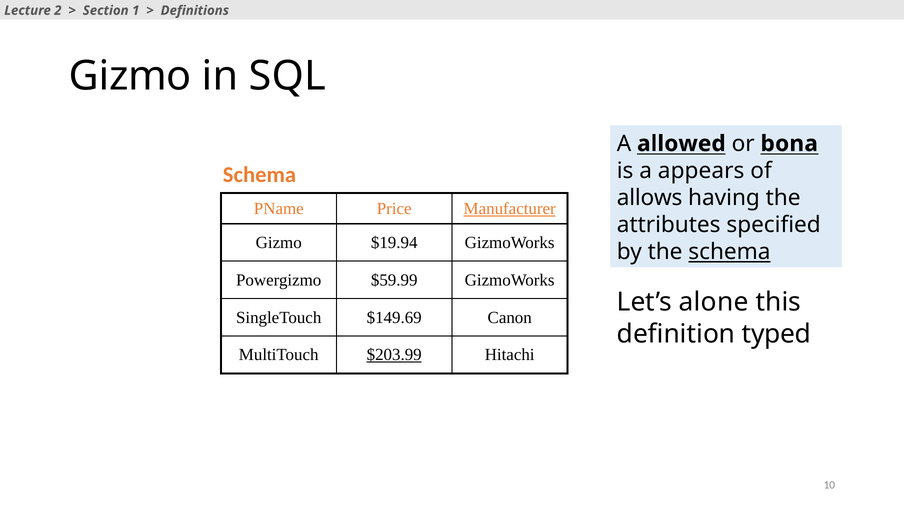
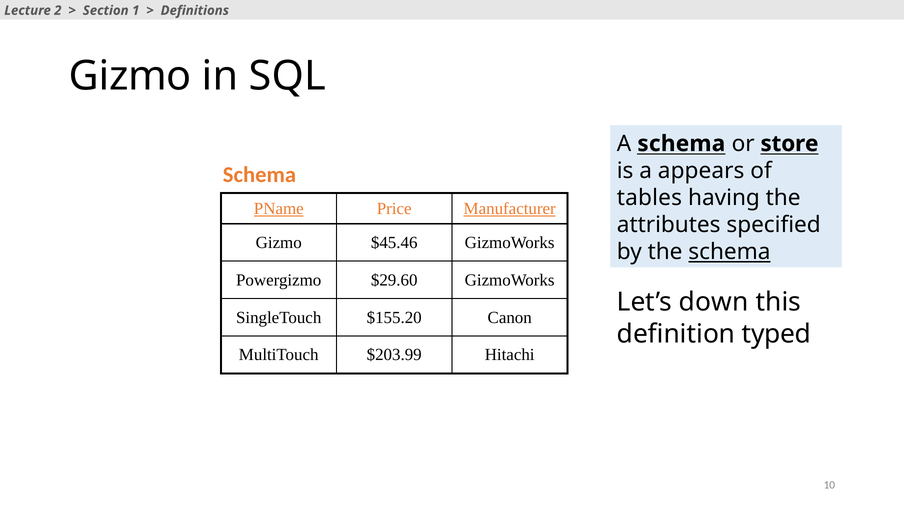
A allowed: allowed -> schema
bona: bona -> store
allows: allows -> tables
PName underline: none -> present
$19.94: $19.94 -> $45.46
$59.99: $59.99 -> $29.60
alone: alone -> down
$149.69: $149.69 -> $155.20
$203.99 underline: present -> none
